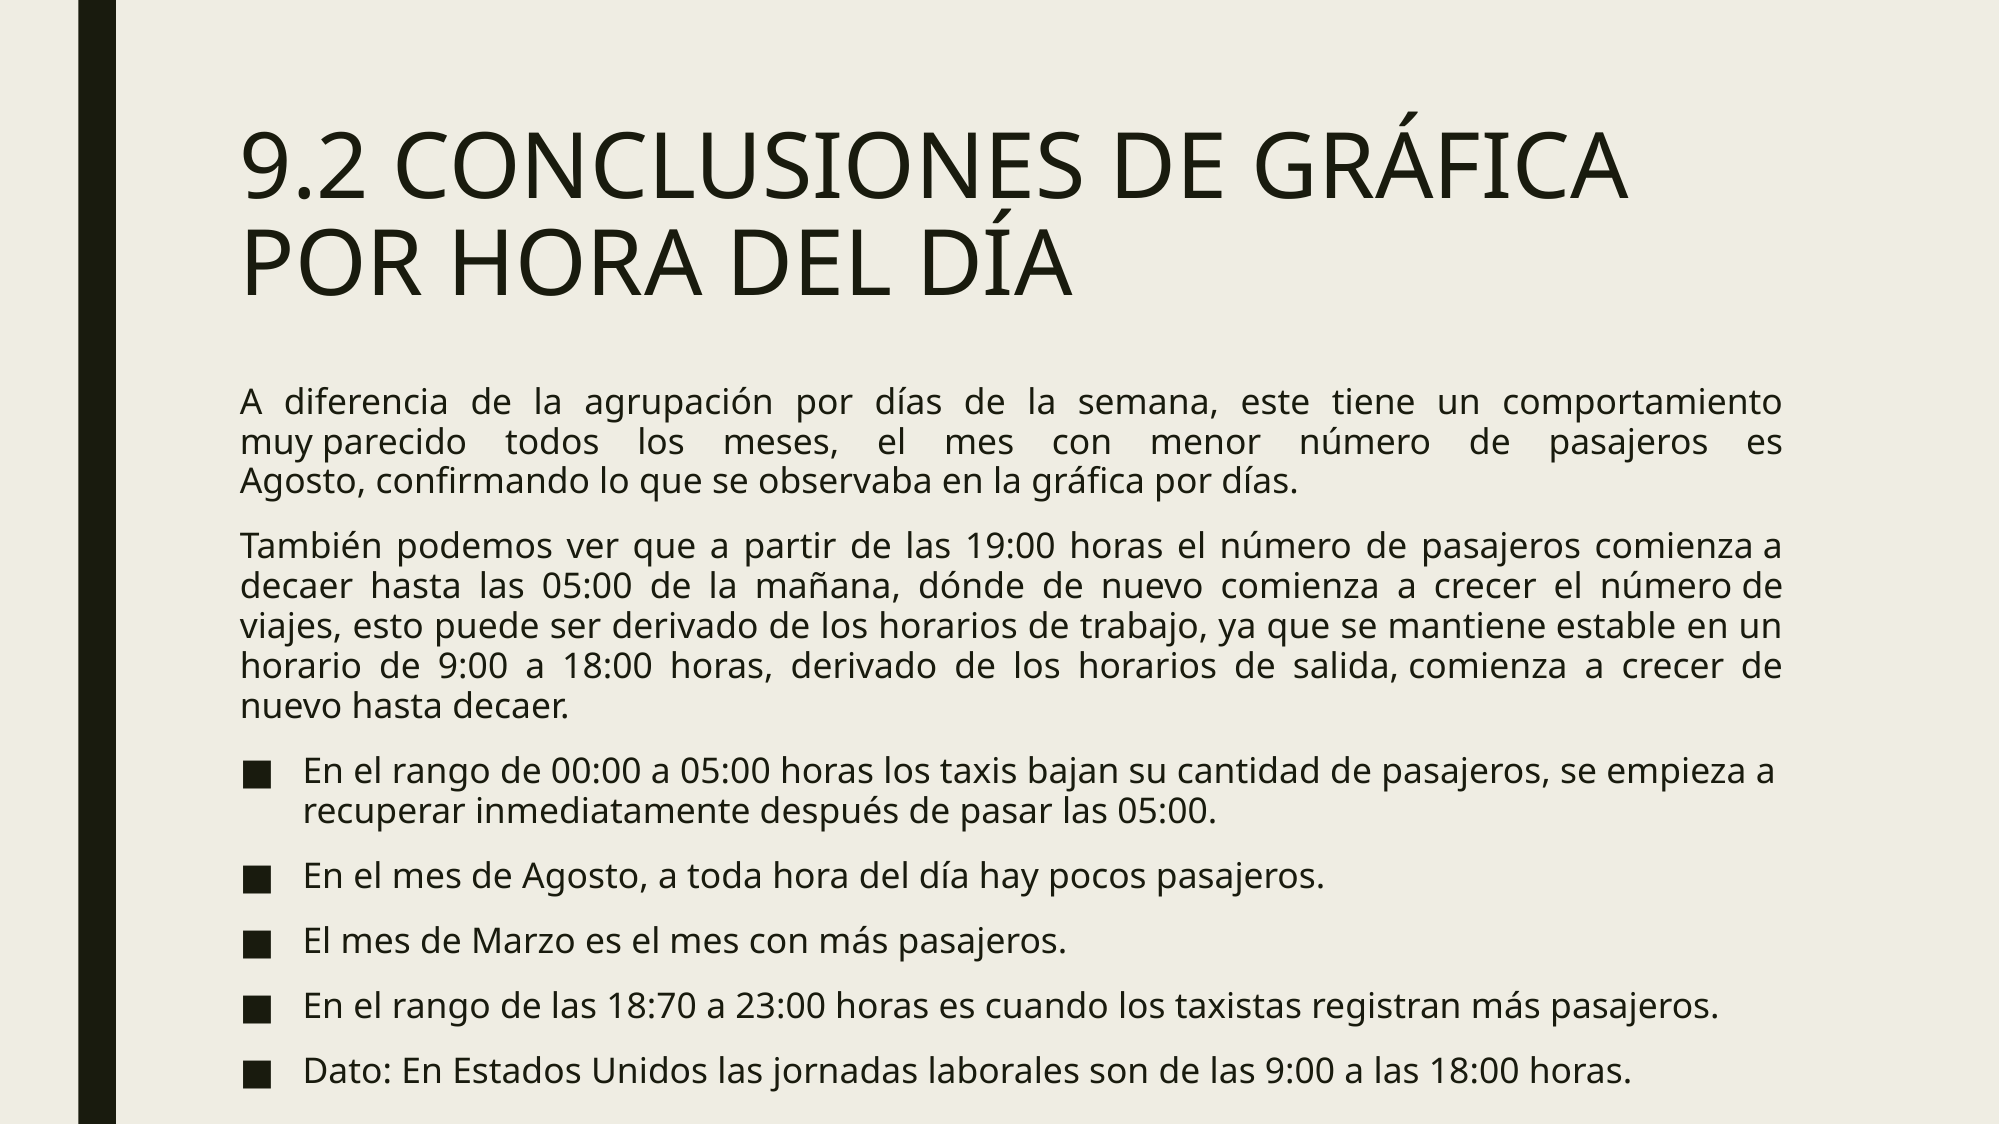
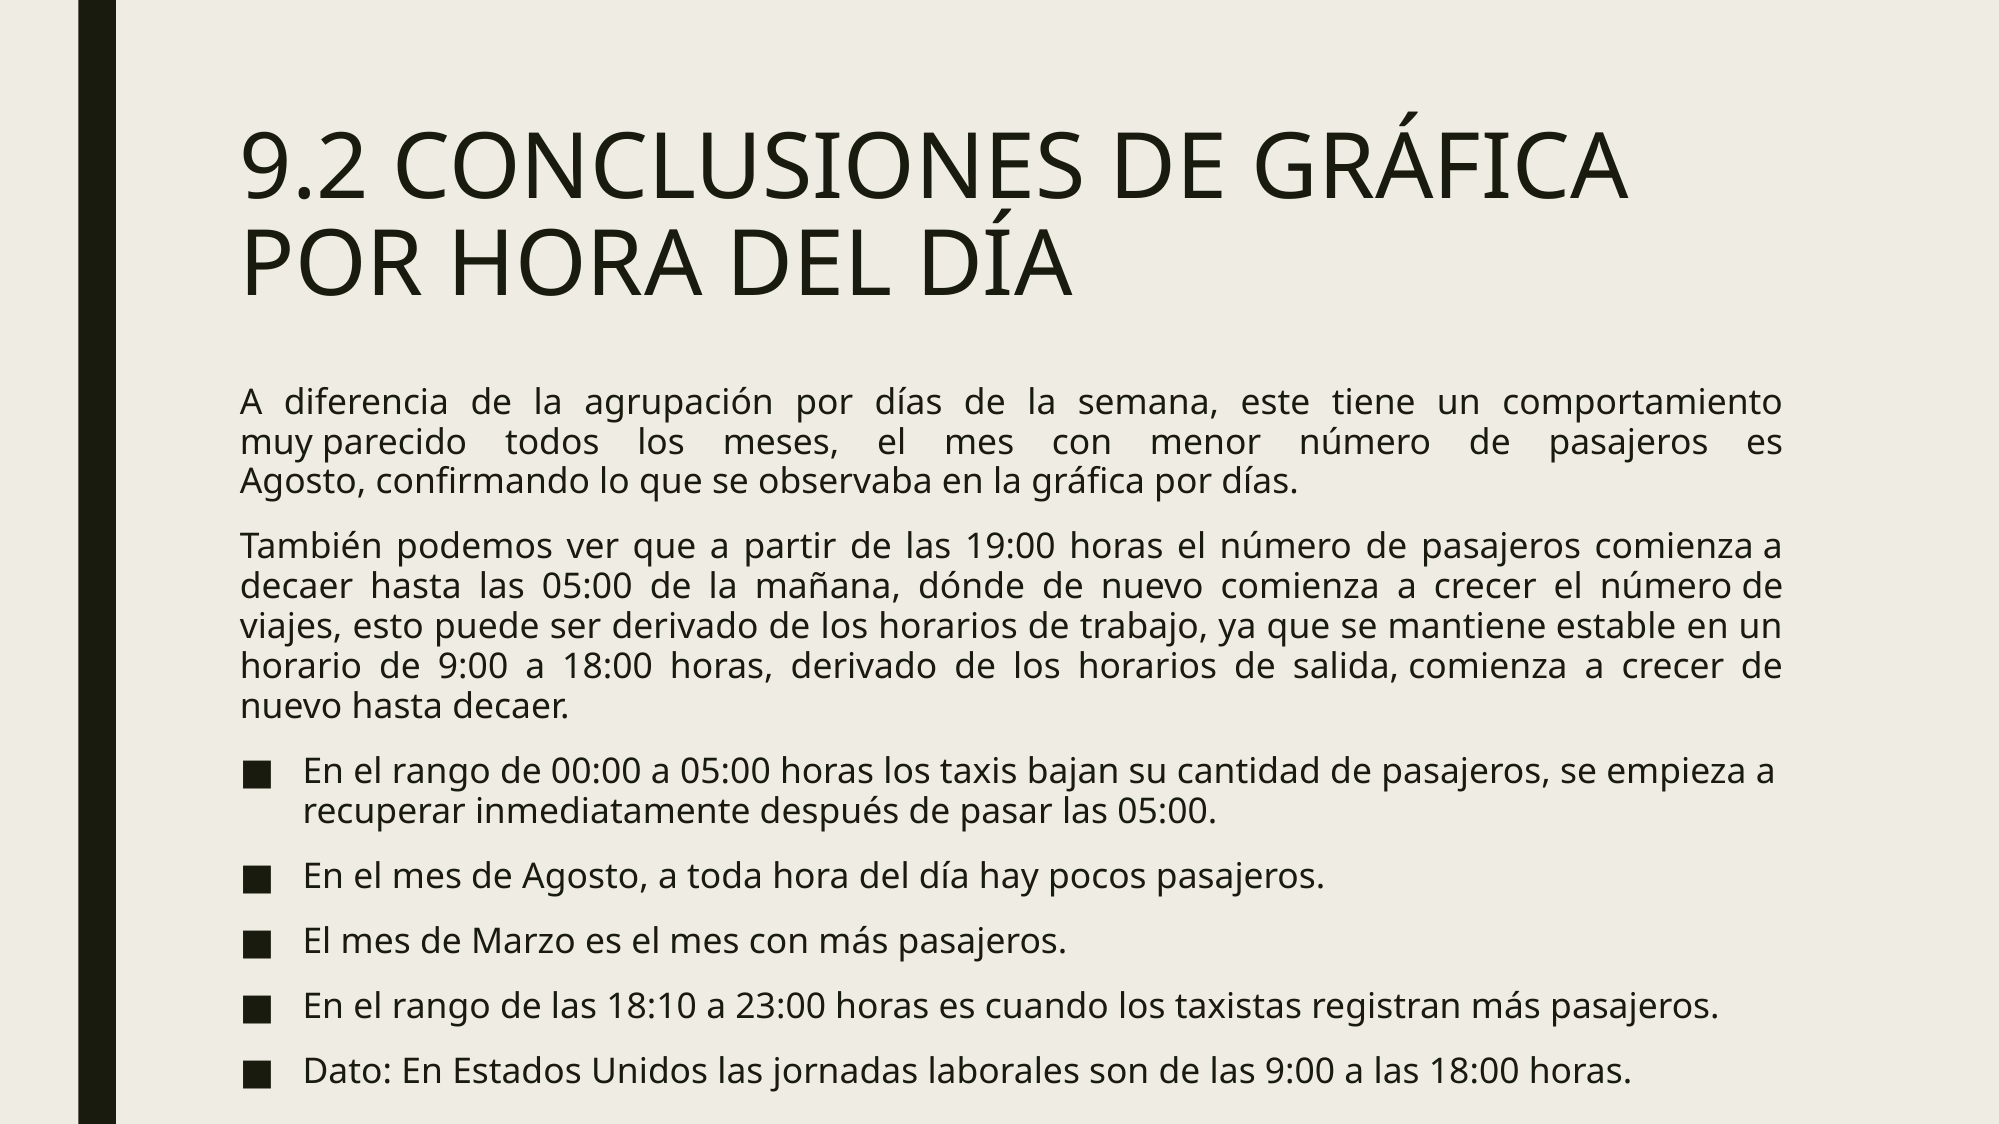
18:70: 18:70 -> 18:10
